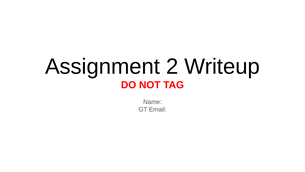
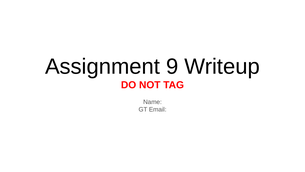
2: 2 -> 9
